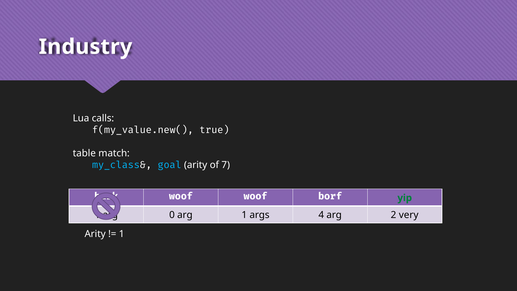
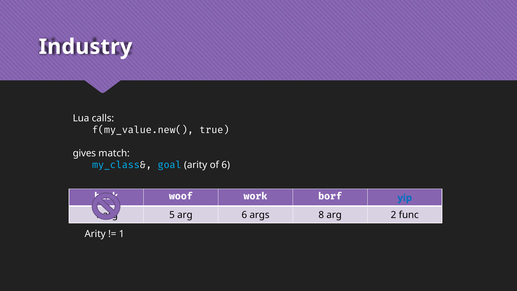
table: table -> gives
of 7: 7 -> 6
woof woof: woof -> work
yip colour: green -> blue
0: 0 -> 5
arg 1: 1 -> 6
4: 4 -> 8
very: very -> func
